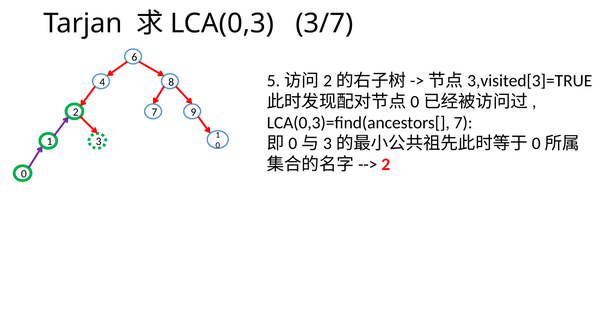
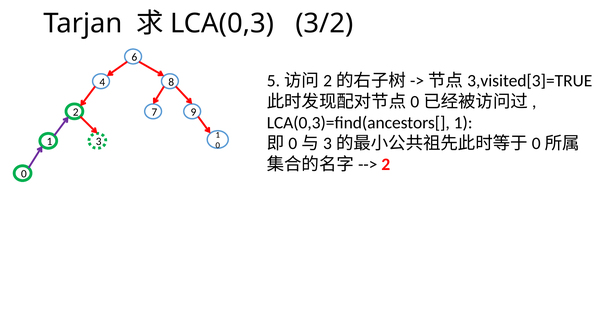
3/7: 3/7 -> 3/2
LCA(0,3)=find(ancestors[ 7: 7 -> 1
